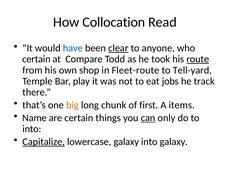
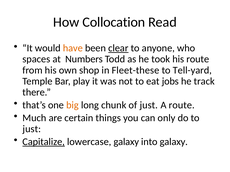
have colour: blue -> orange
certain at (36, 59): certain -> spaces
Compare: Compare -> Numbers
route at (198, 59) underline: present -> none
Fleet-route: Fleet-route -> Fleet-these
of first: first -> just
A items: items -> route
Name: Name -> Much
can underline: present -> none
into at (32, 129): into -> just
